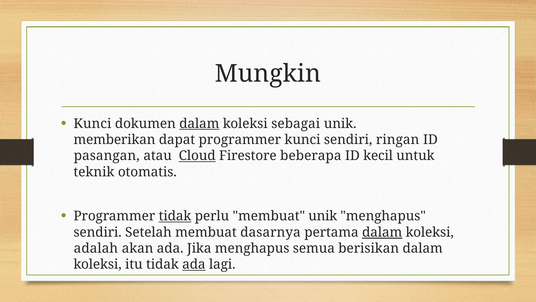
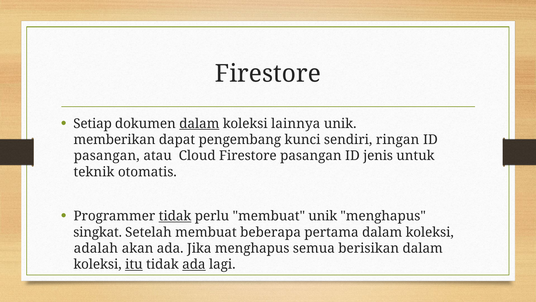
Mungkin at (268, 74): Mungkin -> Firestore
Kunci at (92, 123): Kunci -> Setiap
sebagai: sebagai -> lainnya
dapat programmer: programmer -> pengembang
Cloud underline: present -> none
Firestore beberapa: beberapa -> pasangan
kecil: kecil -> jenis
sendiri at (98, 232): sendiri -> singkat
dasarnya: dasarnya -> beberapa
dalam at (382, 232) underline: present -> none
itu underline: none -> present
